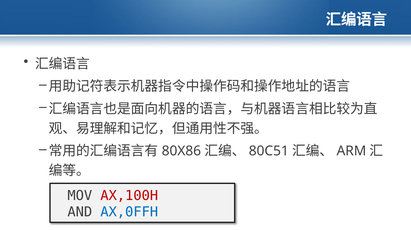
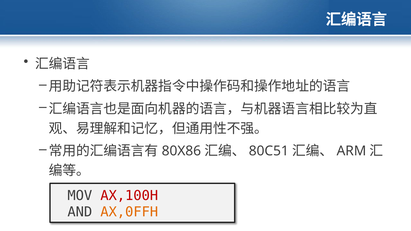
AX,0FFH colour: blue -> orange
